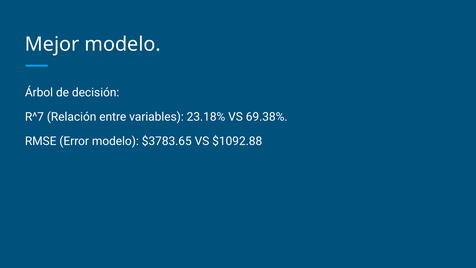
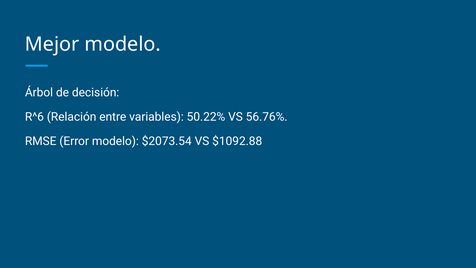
R^7: R^7 -> R^6
23.18%: 23.18% -> 50.22%
69.38%: 69.38% -> 56.76%
$3783.65: $3783.65 -> $2073.54
